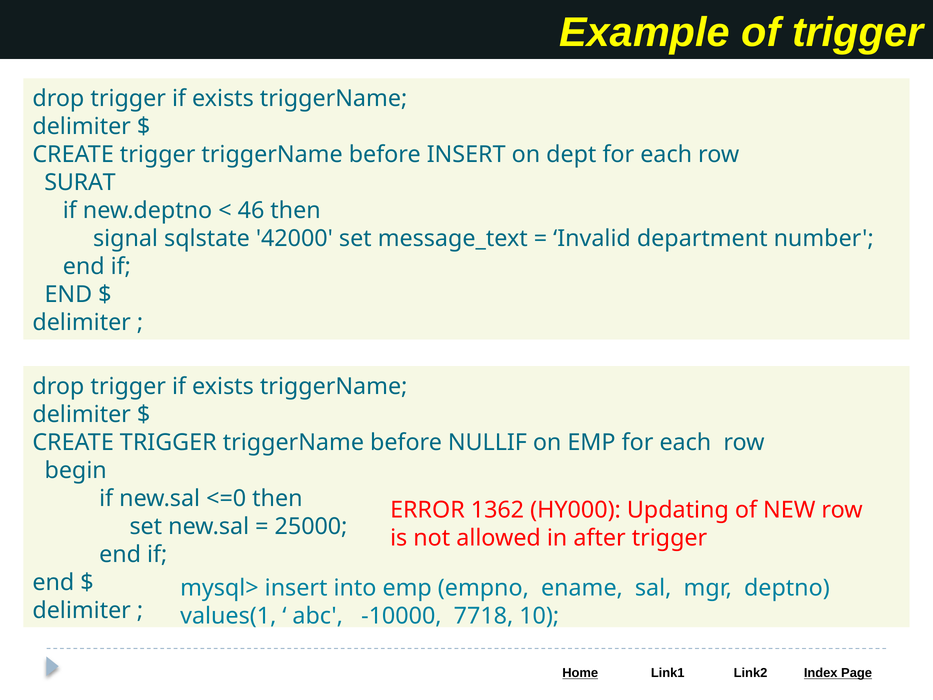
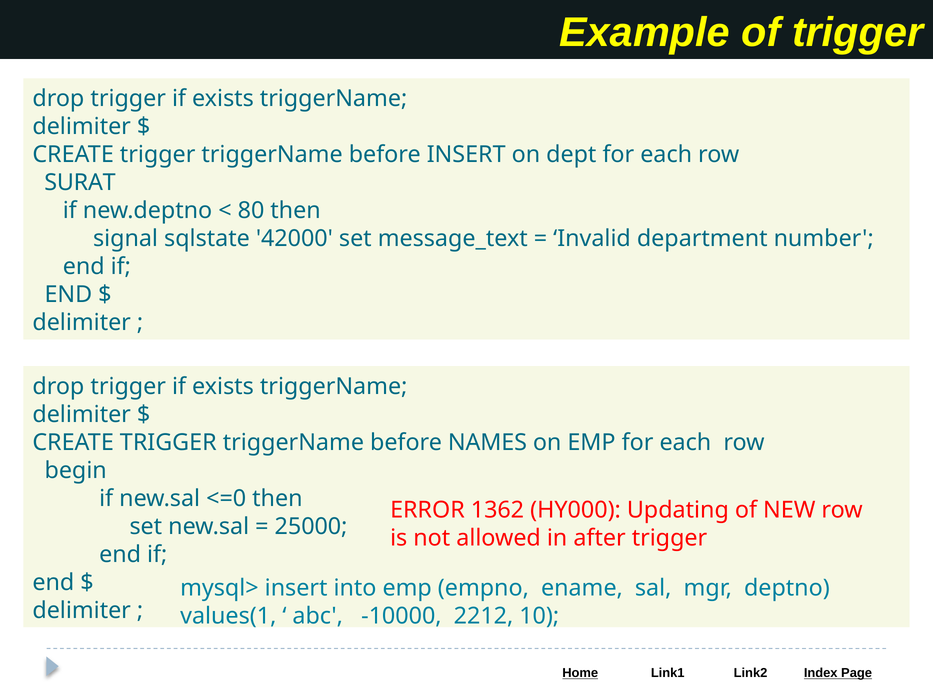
46: 46 -> 80
NULLIF: NULLIF -> NAMES
7718: 7718 -> 2212
